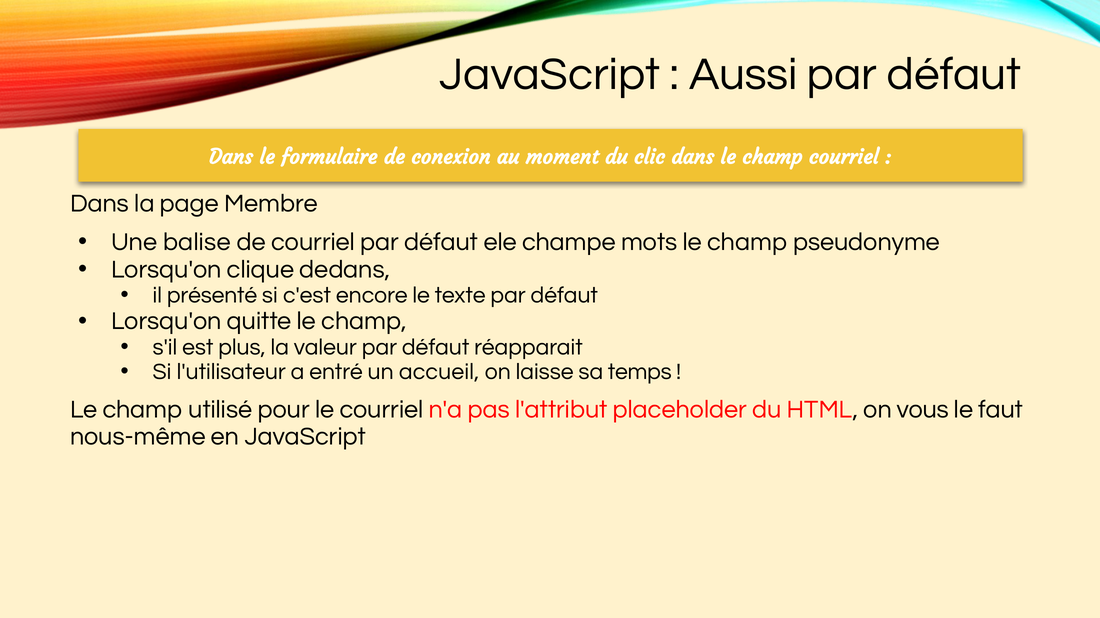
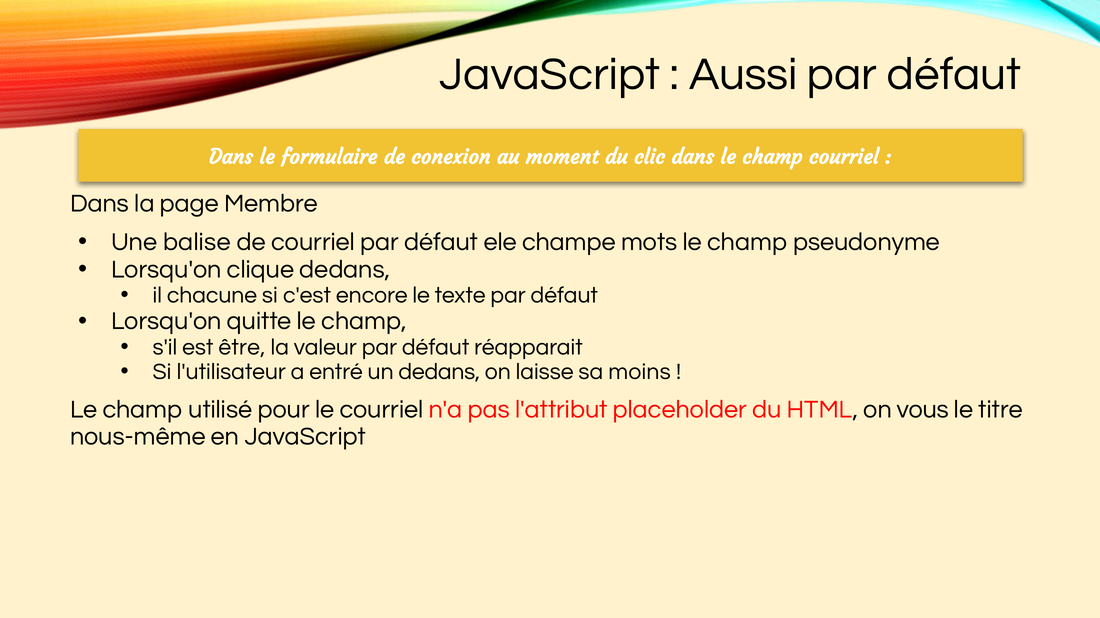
présenté: présenté -> chacune
plus: plus -> être
un accueil: accueil -> dedans
temps: temps -> moins
faut: faut -> titre
